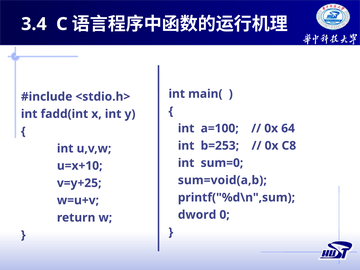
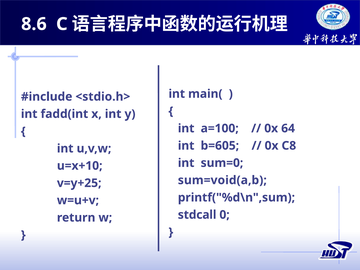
3.4: 3.4 -> 8.6
b=253: b=253 -> b=605
dword: dword -> stdcall
